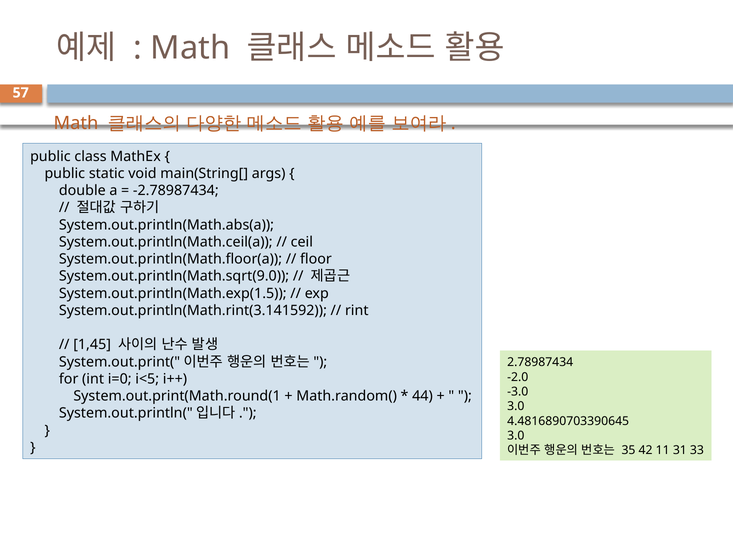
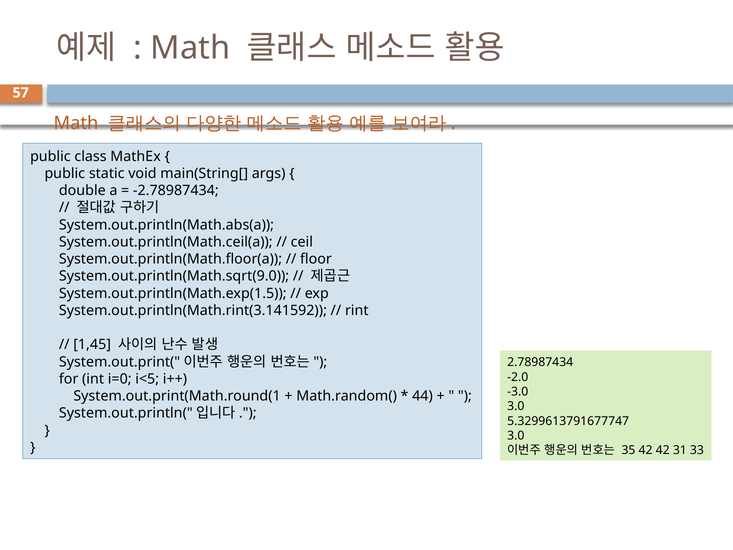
4.4816890703390645: 4.4816890703390645 -> 5.3299613791677747
42 11: 11 -> 42
